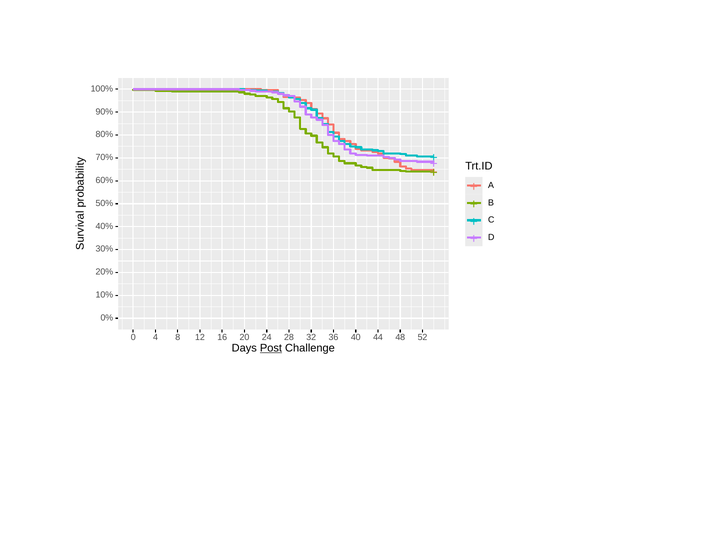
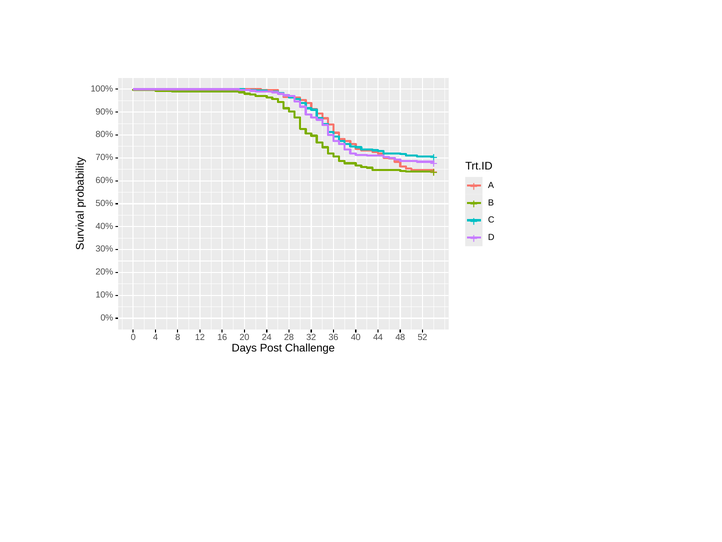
Post underline: present -> none
